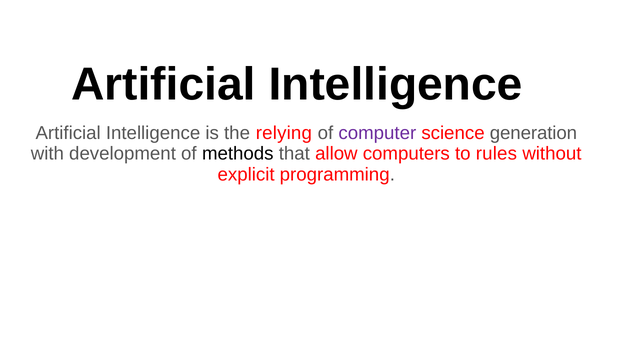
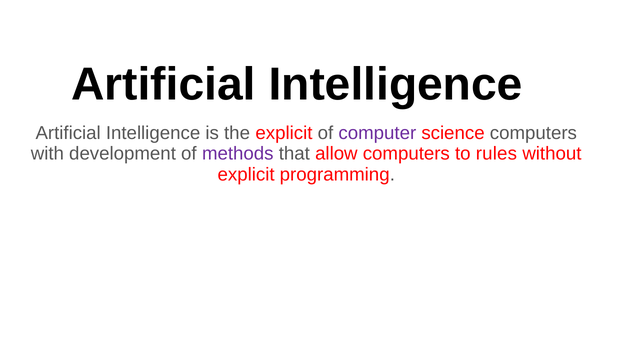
the relying: relying -> explicit
science generation: generation -> computers
methods colour: black -> purple
